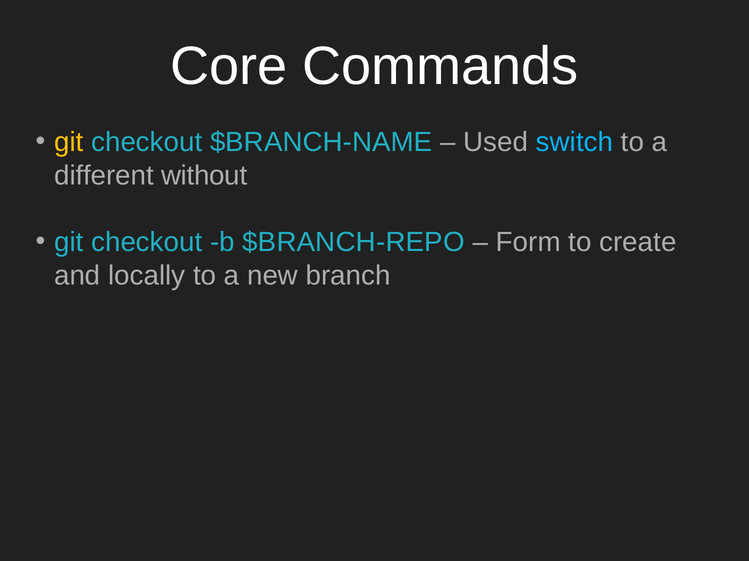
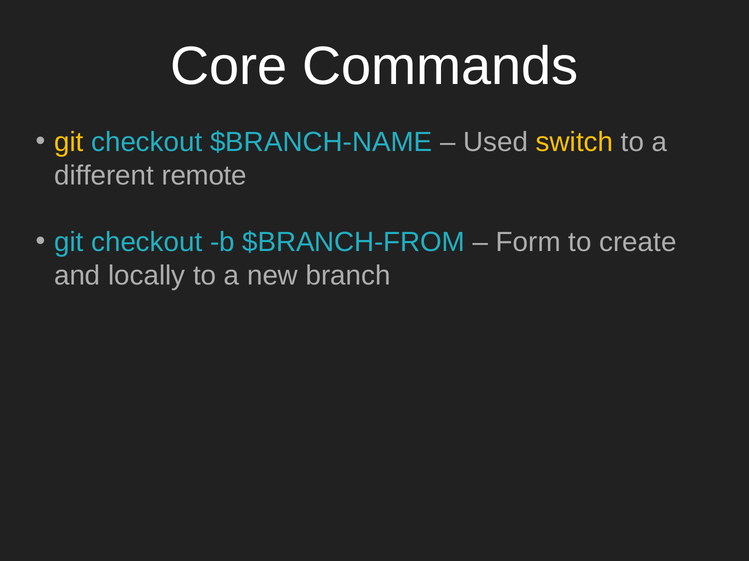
switch colour: light blue -> yellow
without: without -> remote
$BRANCH-REPO: $BRANCH-REPO -> $BRANCH-FROM
